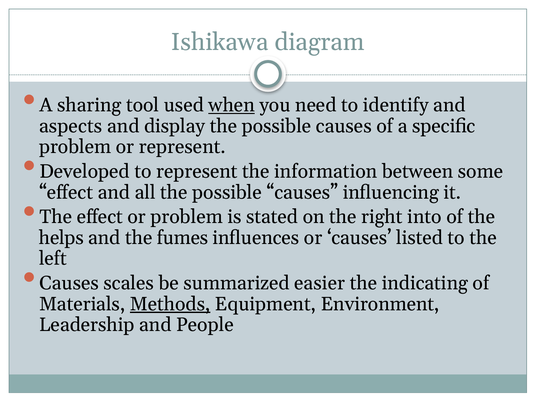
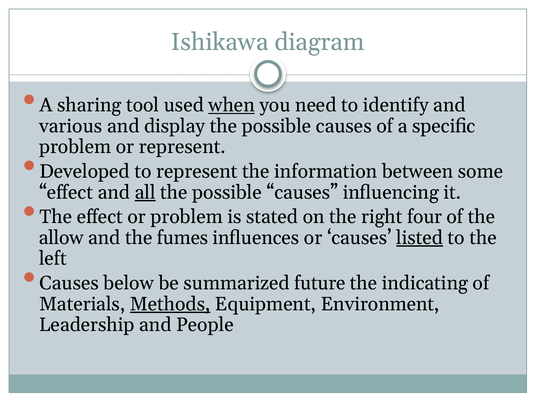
aspects: aspects -> various
all underline: none -> present
into: into -> four
helps: helps -> allow
listed underline: none -> present
scales: scales -> below
easier: easier -> future
